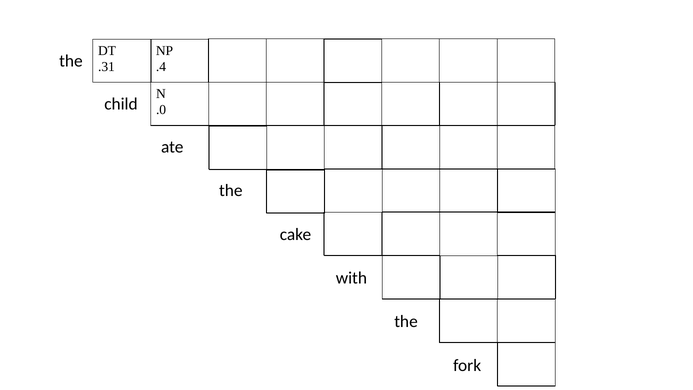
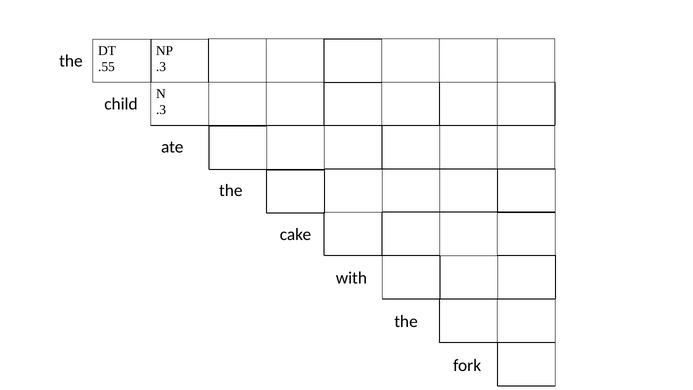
.31: .31 -> .55
.4 at (161, 67): .4 -> .3
.0 at (161, 110): .0 -> .3
